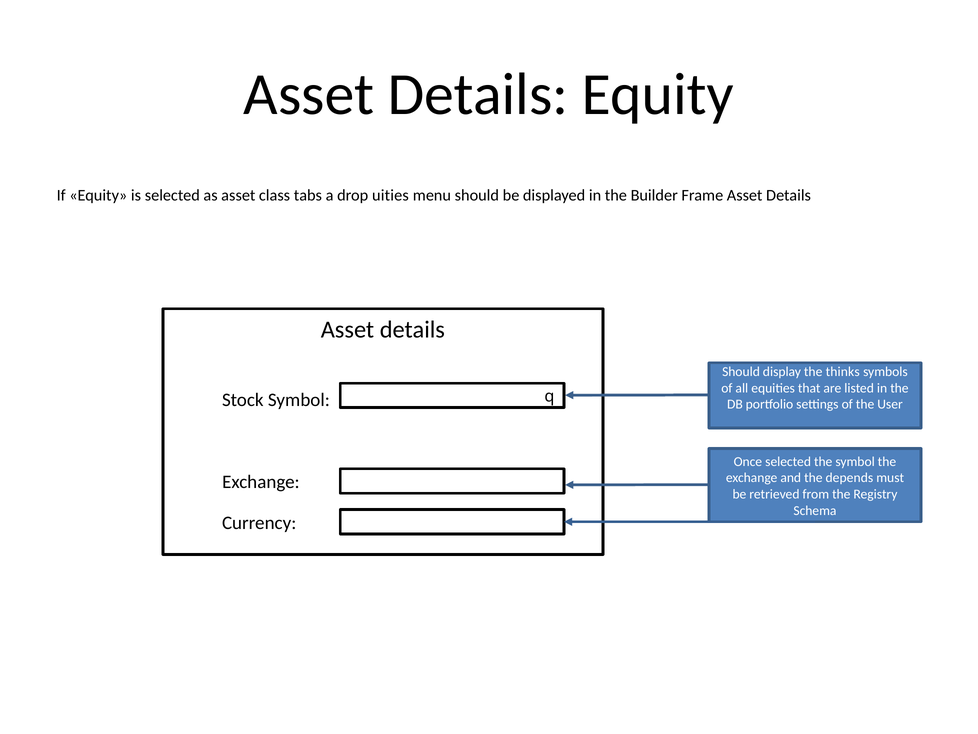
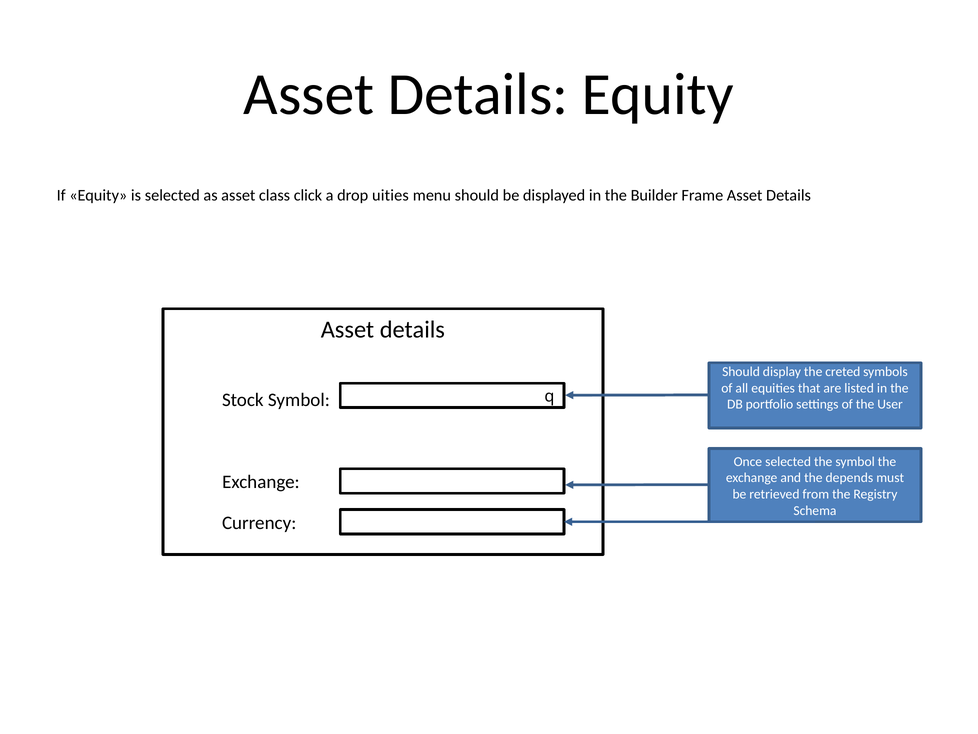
tabs: tabs -> click
thinks: thinks -> creted
